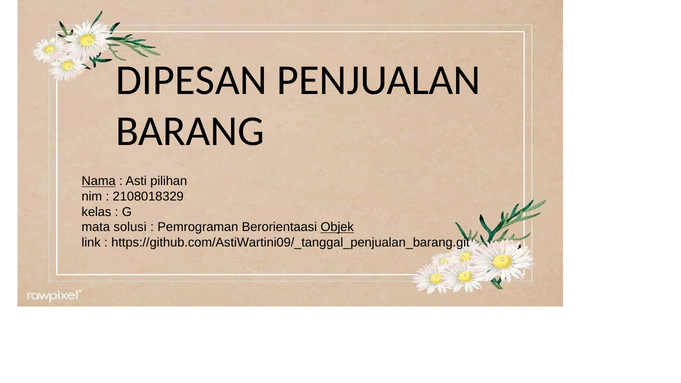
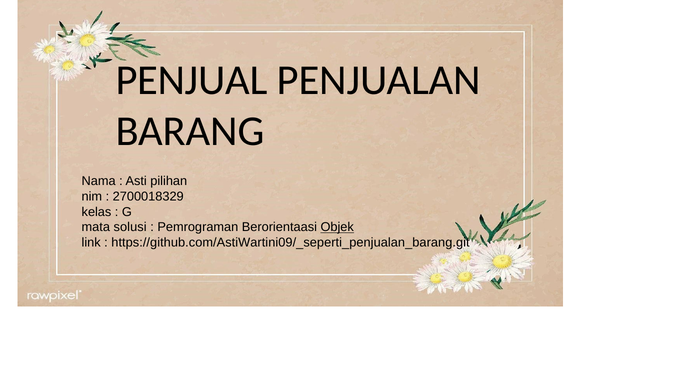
DIPESAN: DIPESAN -> PENJUAL
Nama underline: present -> none
2108018329: 2108018329 -> 2700018329
https://github.com/AstiWartini09/_tanggal_penjualan_barang.git: https://github.com/AstiWartini09/_tanggal_penjualan_barang.git -> https://github.com/AstiWartini09/_seperti_penjualan_barang.git
